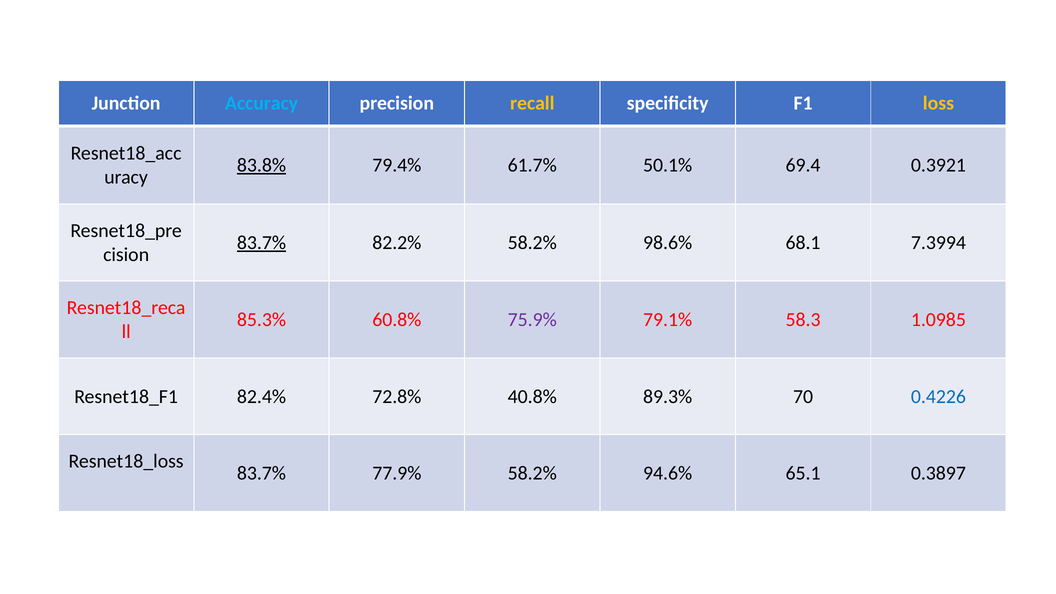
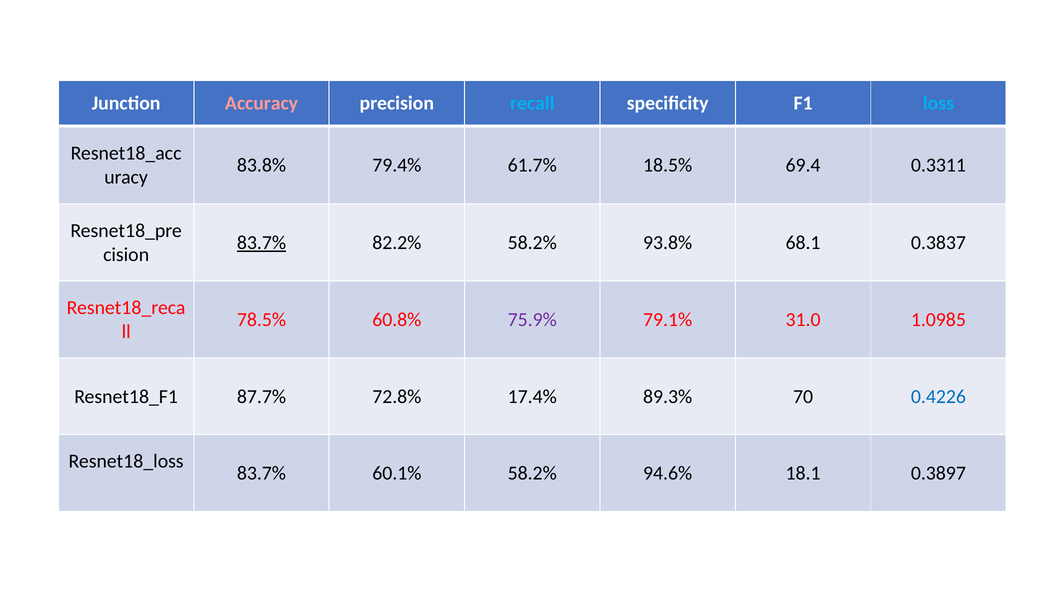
Accuracy colour: light blue -> pink
recall colour: yellow -> light blue
loss colour: yellow -> light blue
83.8% underline: present -> none
50.1%: 50.1% -> 18.5%
0.3921: 0.3921 -> 0.3311
98.6%: 98.6% -> 93.8%
7.3994: 7.3994 -> 0.3837
85.3%: 85.3% -> 78.5%
58.3: 58.3 -> 31.0
82.4%: 82.4% -> 87.7%
40.8%: 40.8% -> 17.4%
77.9%: 77.9% -> 60.1%
65.1: 65.1 -> 18.1
